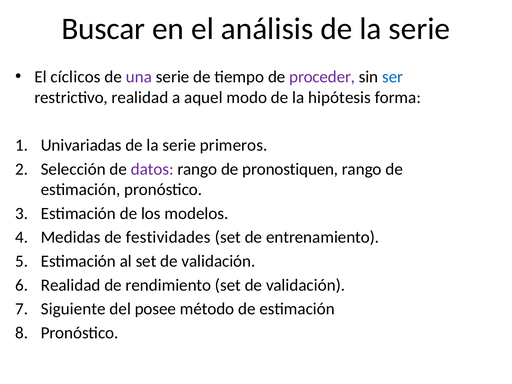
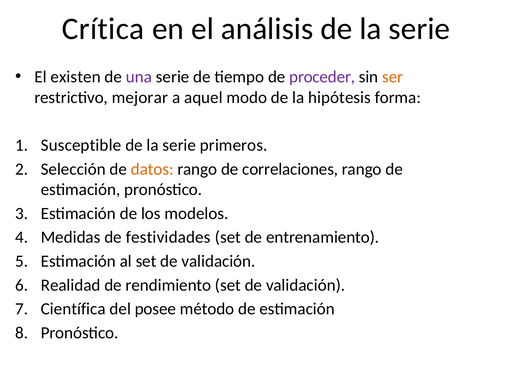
Buscar: Buscar -> Crítica
cíclicos: cíclicos -> existen
ser colour: blue -> orange
restrictivo realidad: realidad -> mejorar
Univariadas: Univariadas -> Susceptible
datos colour: purple -> orange
pronostiquen: pronostiquen -> correlaciones
Siguiente: Siguiente -> Científica
